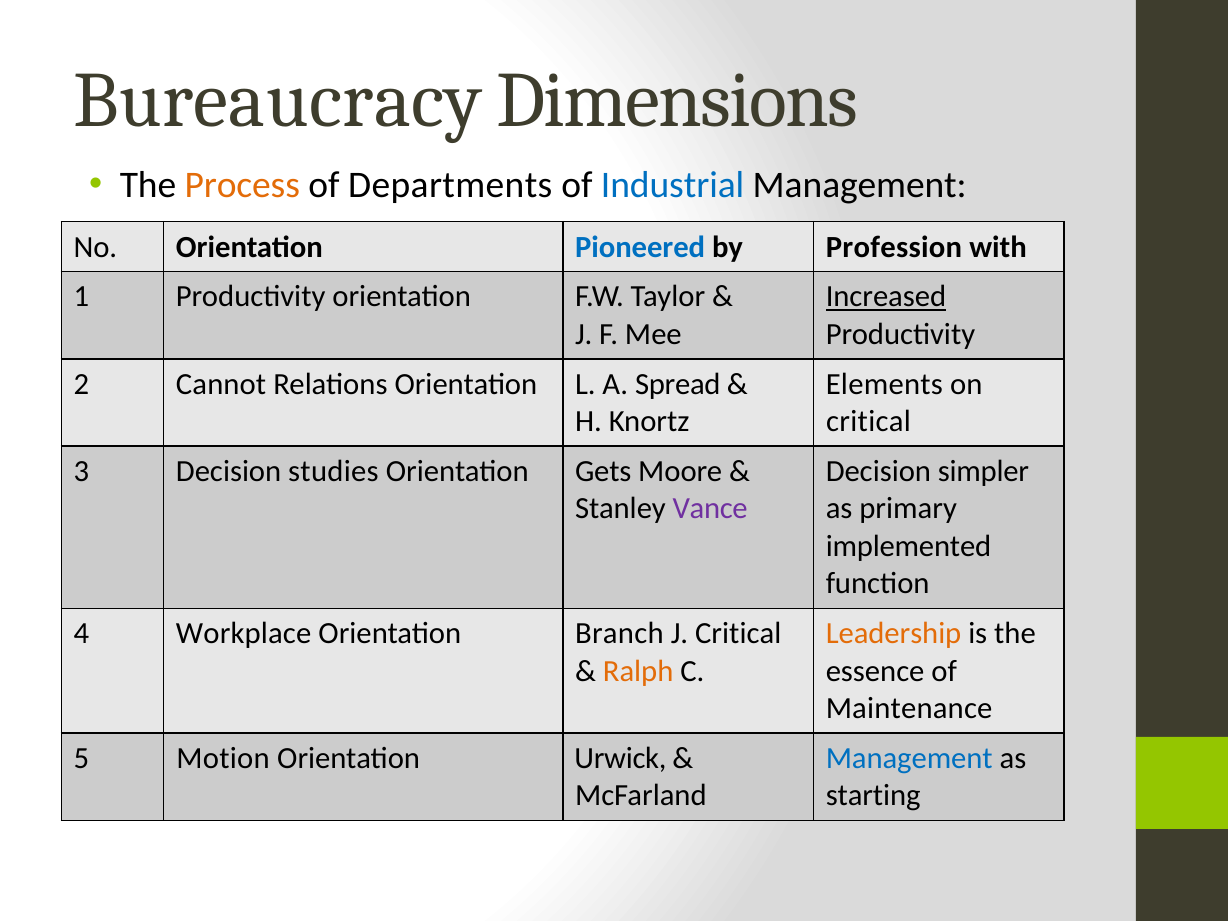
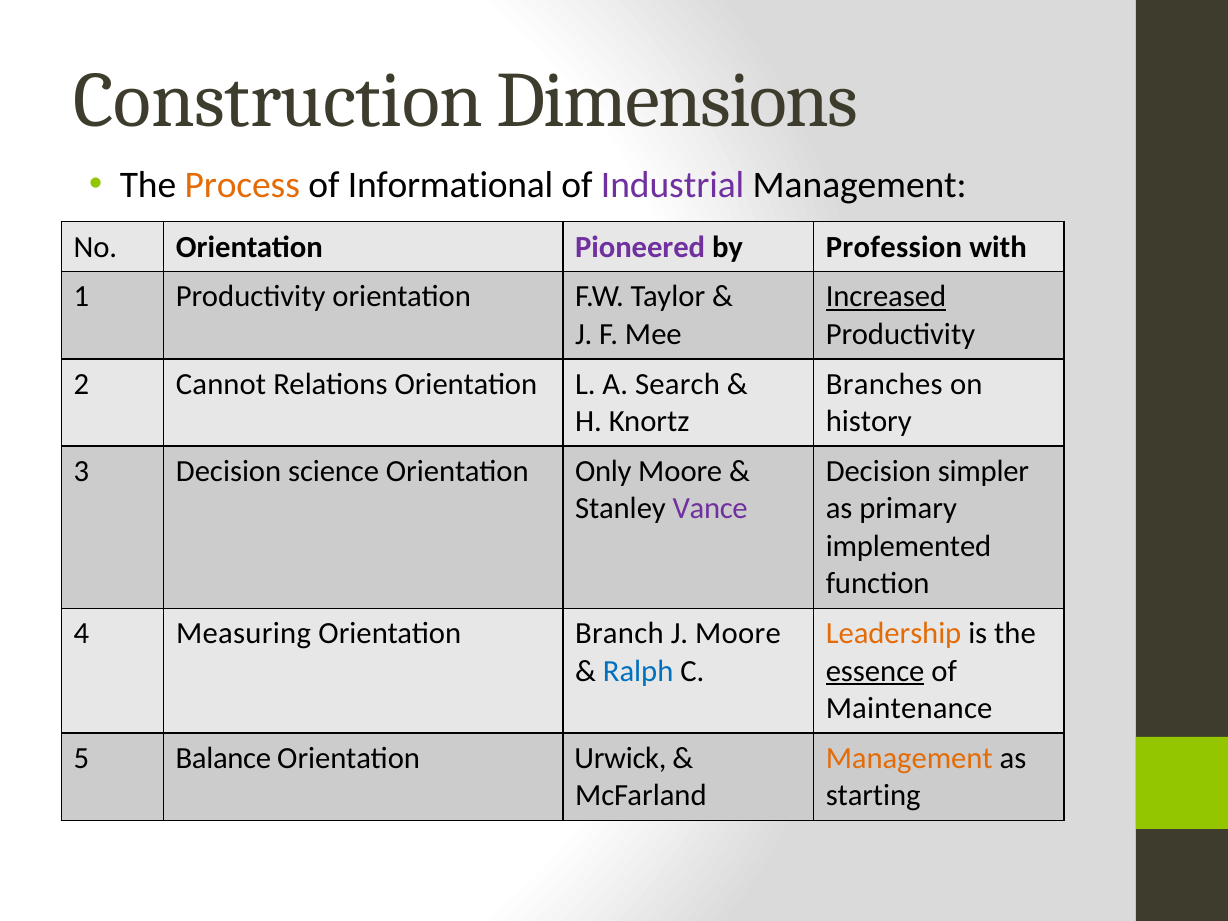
Bureaucracy: Bureaucracy -> Construction
Departments: Departments -> Informational
Industrial colour: blue -> purple
Pioneered colour: blue -> purple
Spread: Spread -> Search
Elements: Elements -> Branches
critical at (869, 422): critical -> history
studies: studies -> science
Gets: Gets -> Only
Workplace: Workplace -> Measuring
J Critical: Critical -> Moore
Ralph colour: orange -> blue
essence underline: none -> present
Motion: Motion -> Balance
Management at (909, 758) colour: blue -> orange
